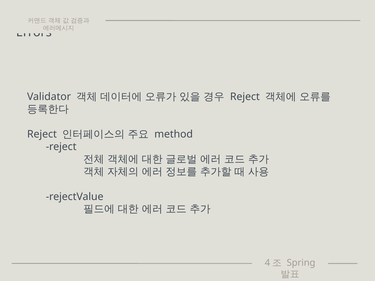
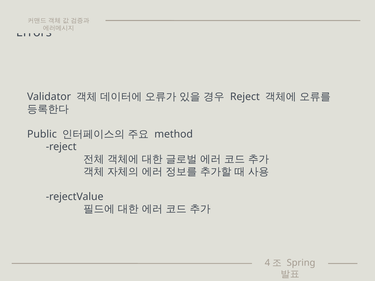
Reject at (42, 134): Reject -> Public
